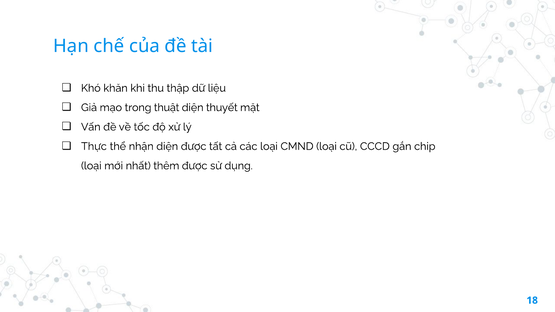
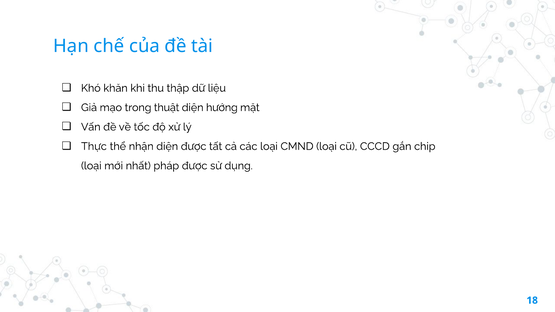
thuyết: thuyết -> hướng
thêm: thêm -> pháp
